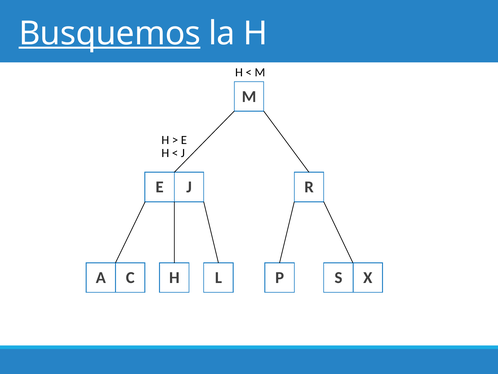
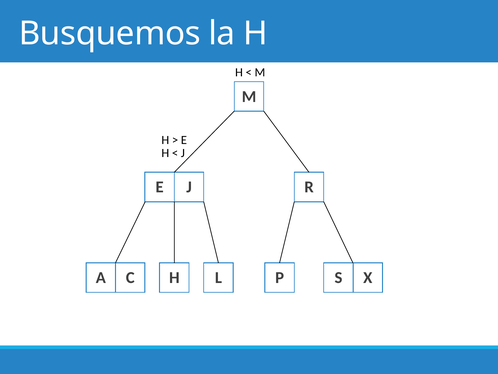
Busquemos underline: present -> none
